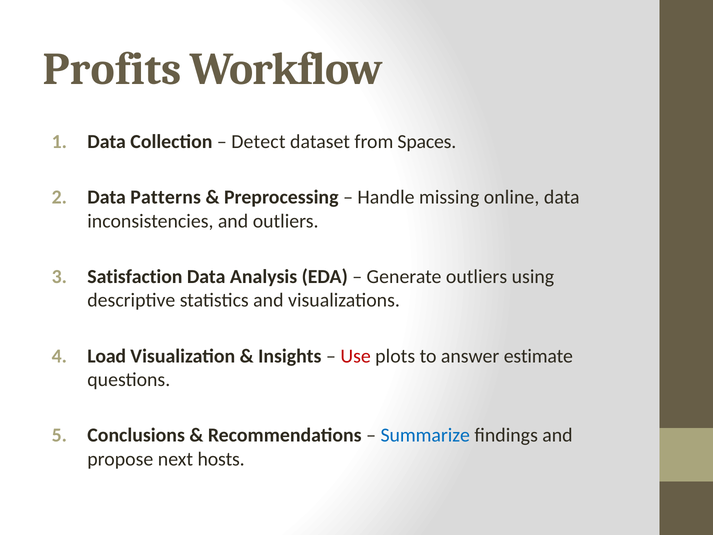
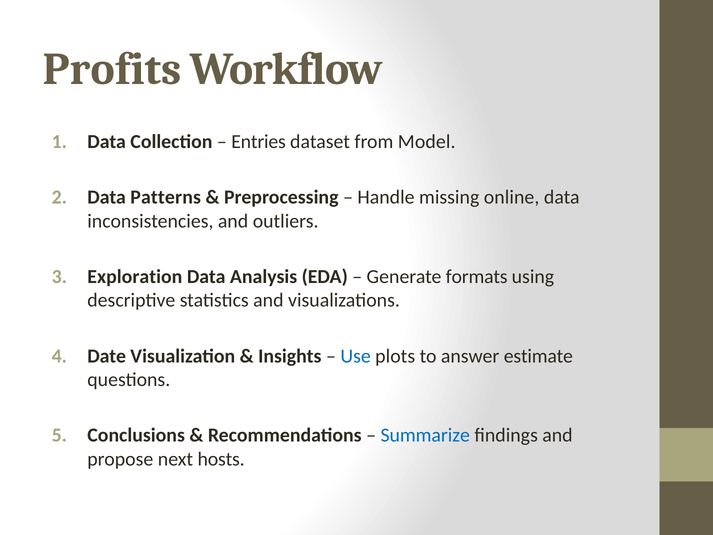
Detect: Detect -> Entries
Spaces: Spaces -> Model
Satisfaction: Satisfaction -> Exploration
Generate outliers: outliers -> formats
Load: Load -> Date
Use colour: red -> blue
